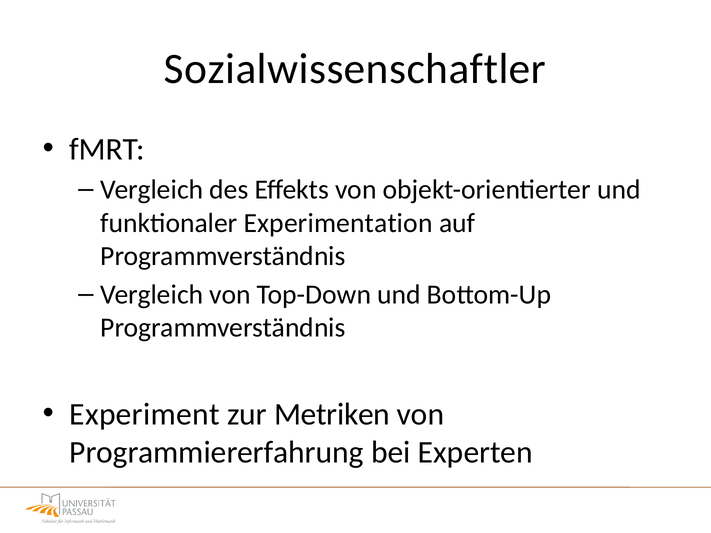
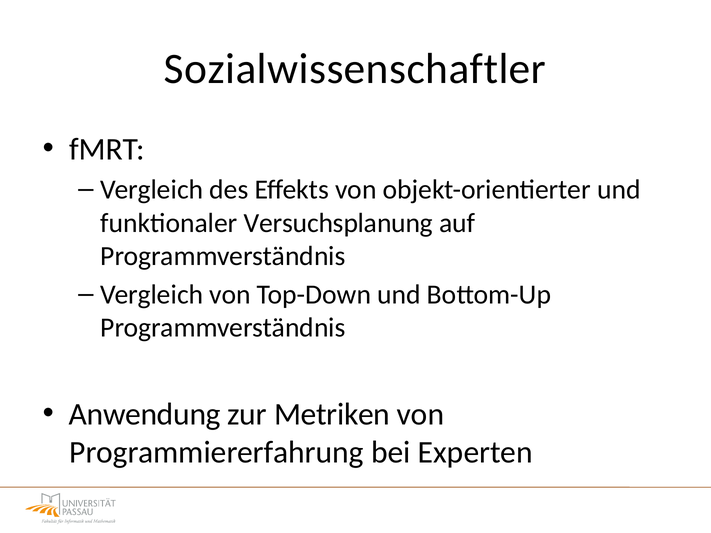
Experimentation: Experimentation -> Versuchsplanung
Experiment: Experiment -> Anwendung
